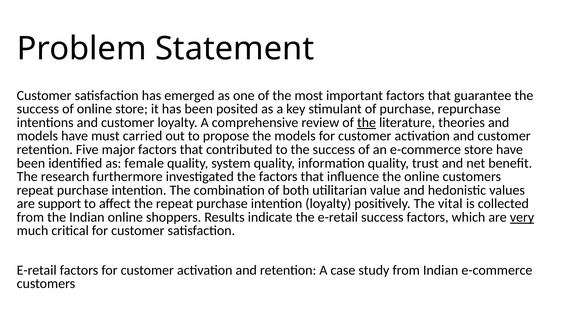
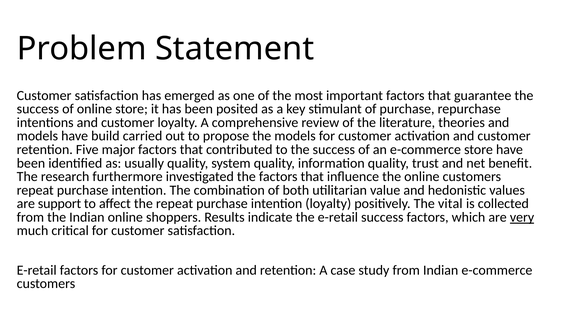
the at (367, 122) underline: present -> none
must: must -> build
female: female -> usually
